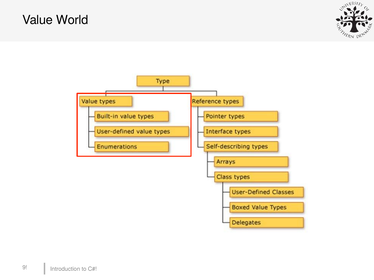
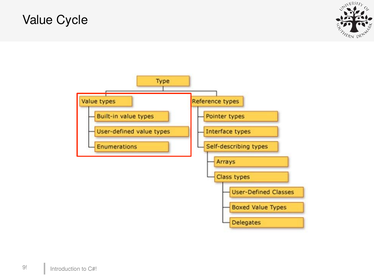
World: World -> Cycle
